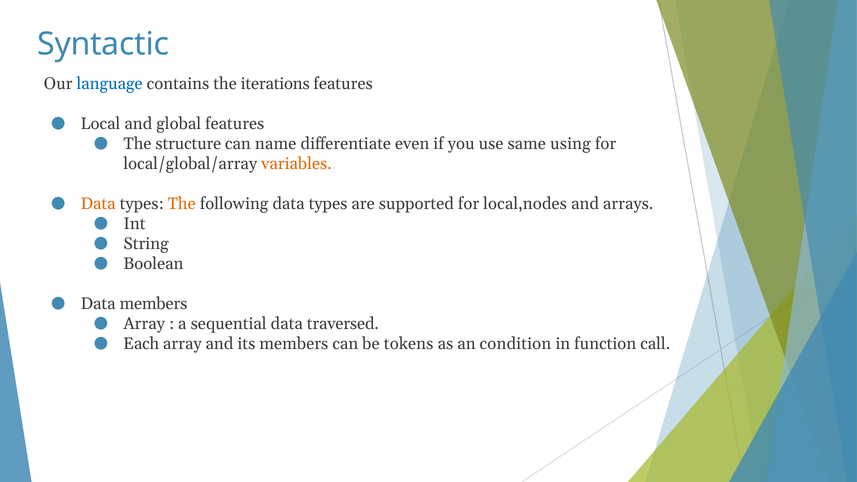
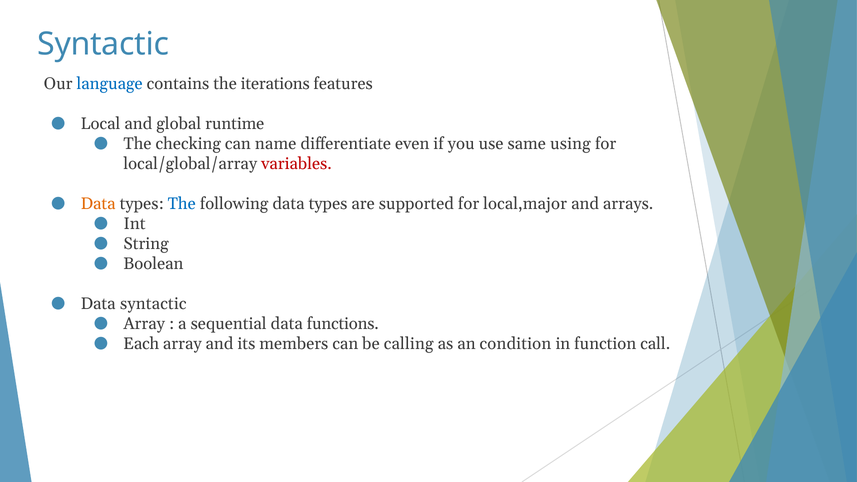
global features: features -> runtime
structure: structure -> checking
variables colour: orange -> red
The at (182, 204) colour: orange -> blue
local,nodes: local,nodes -> local,major
Data members: members -> syntactic
traversed: traversed -> functions
tokens: tokens -> calling
